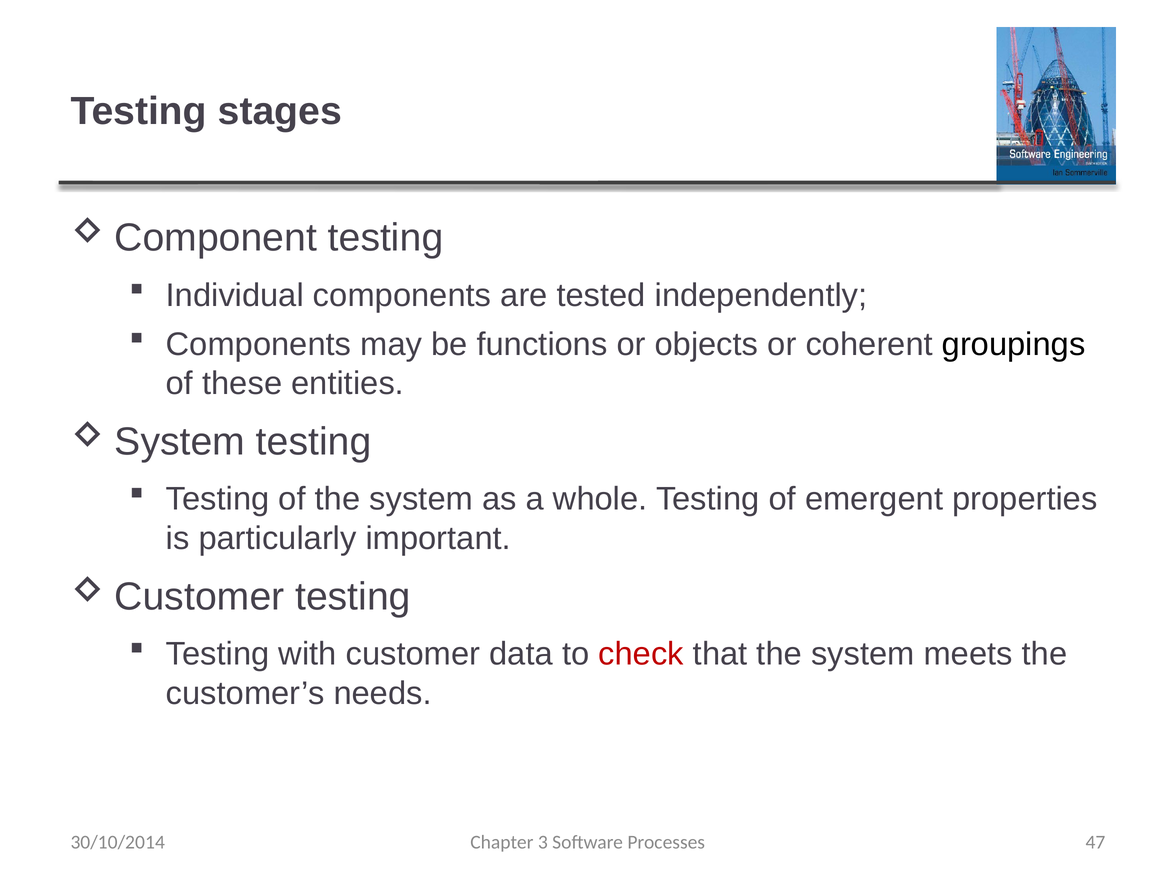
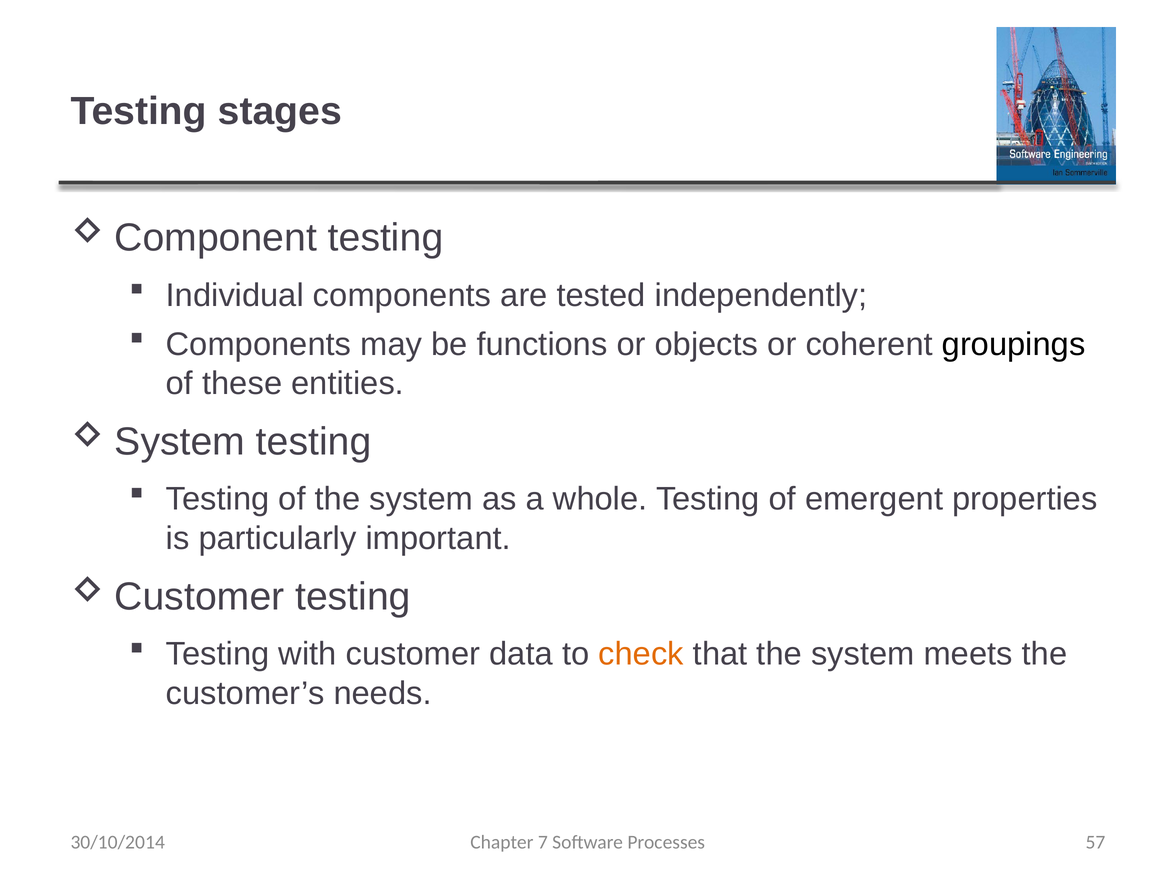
check colour: red -> orange
3: 3 -> 7
47: 47 -> 57
